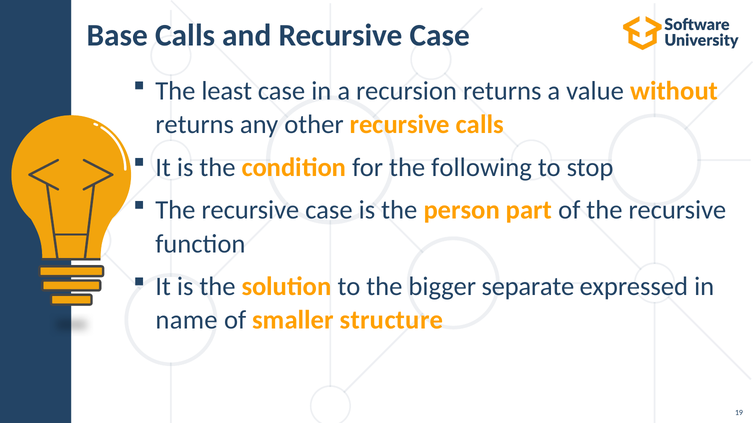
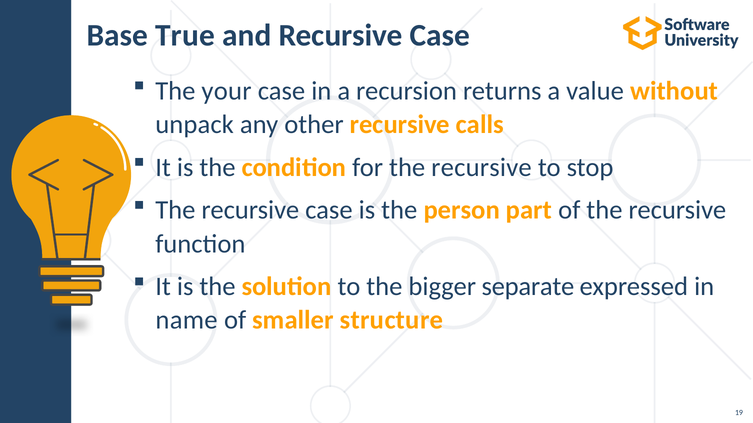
Base Calls: Calls -> True
least: least -> your
returns at (195, 124): returns -> unpack
for the following: following -> recursive
